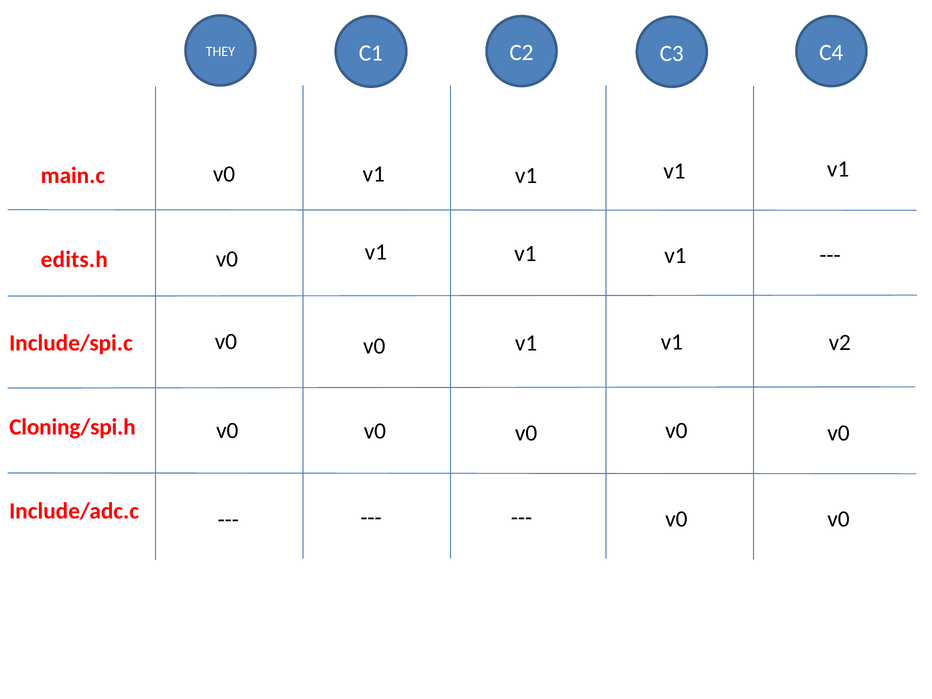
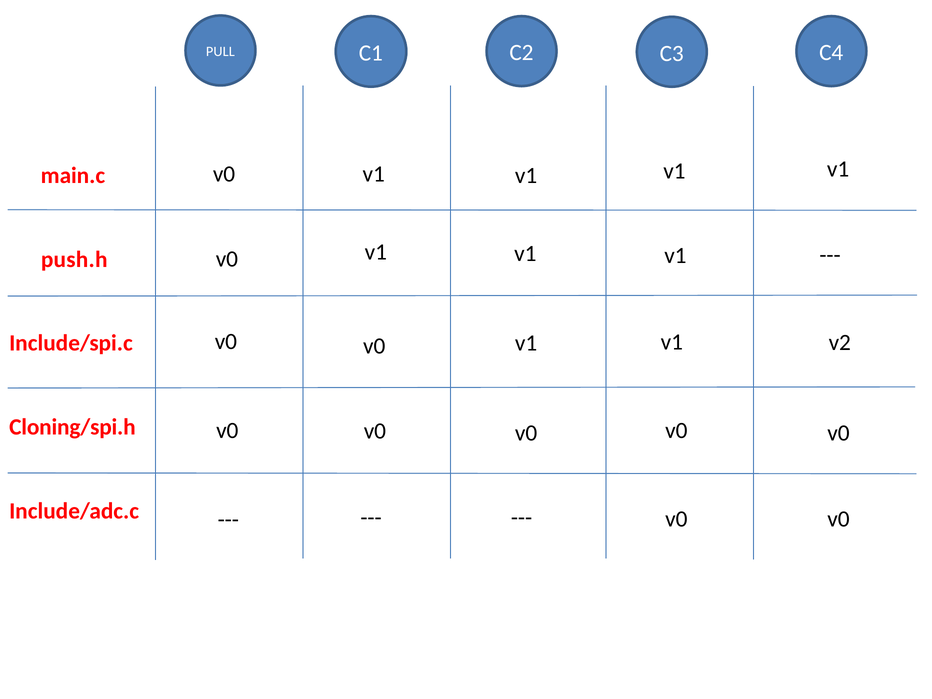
THEY: THEY -> PULL
edits.h: edits.h -> push.h
